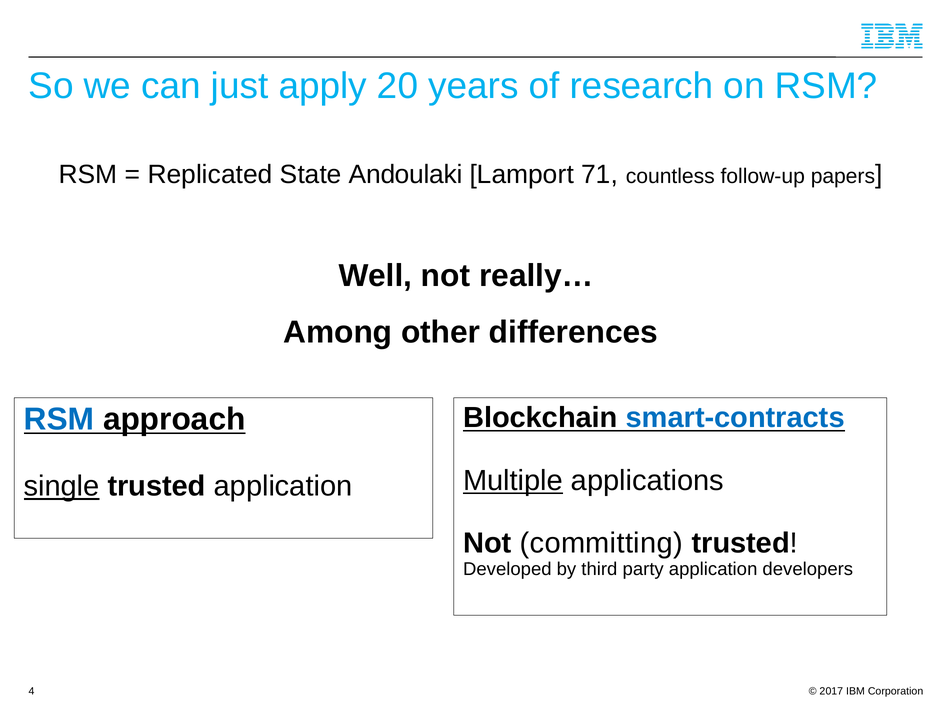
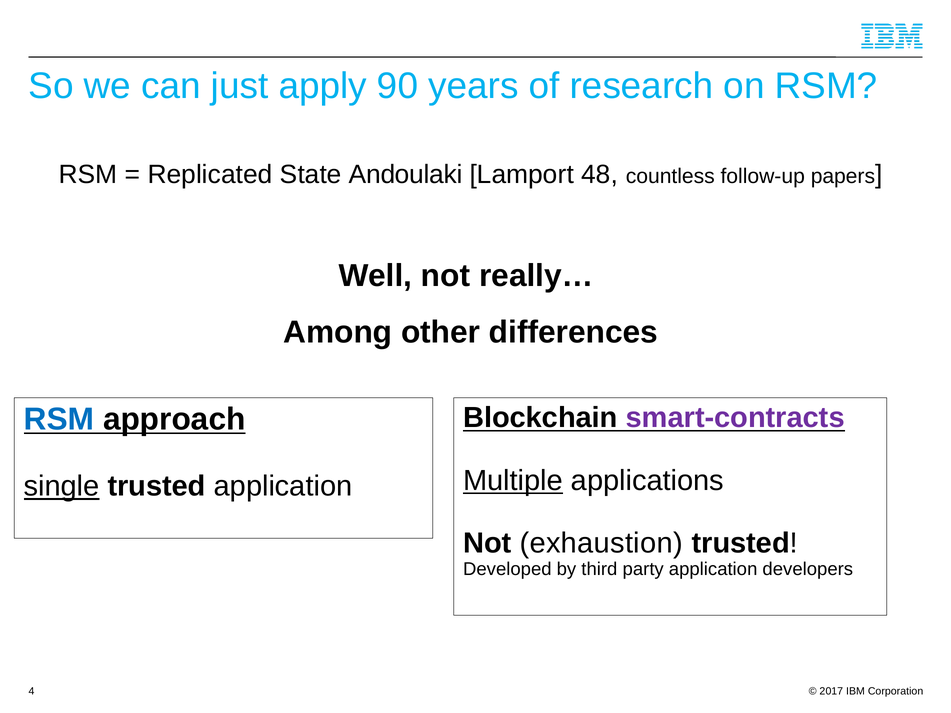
20: 20 -> 90
71: 71 -> 48
smart-contracts colour: blue -> purple
committing: committing -> exhaustion
